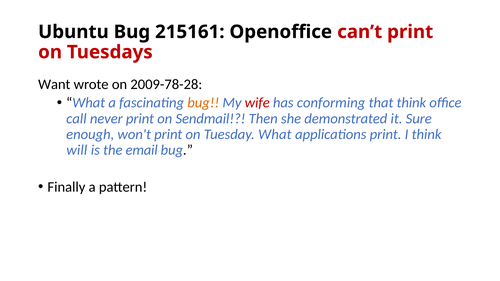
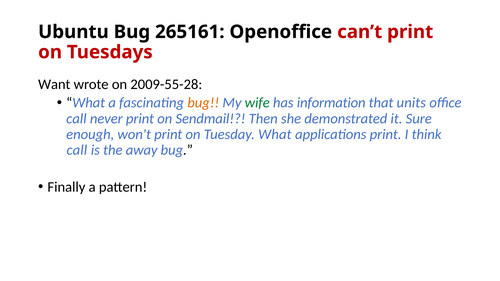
215161: 215161 -> 265161
2009-78-28: 2009-78-28 -> 2009-55-28
wife colour: red -> green
conforming: conforming -> information
that think: think -> units
will at (77, 150): will -> call
email: email -> away
